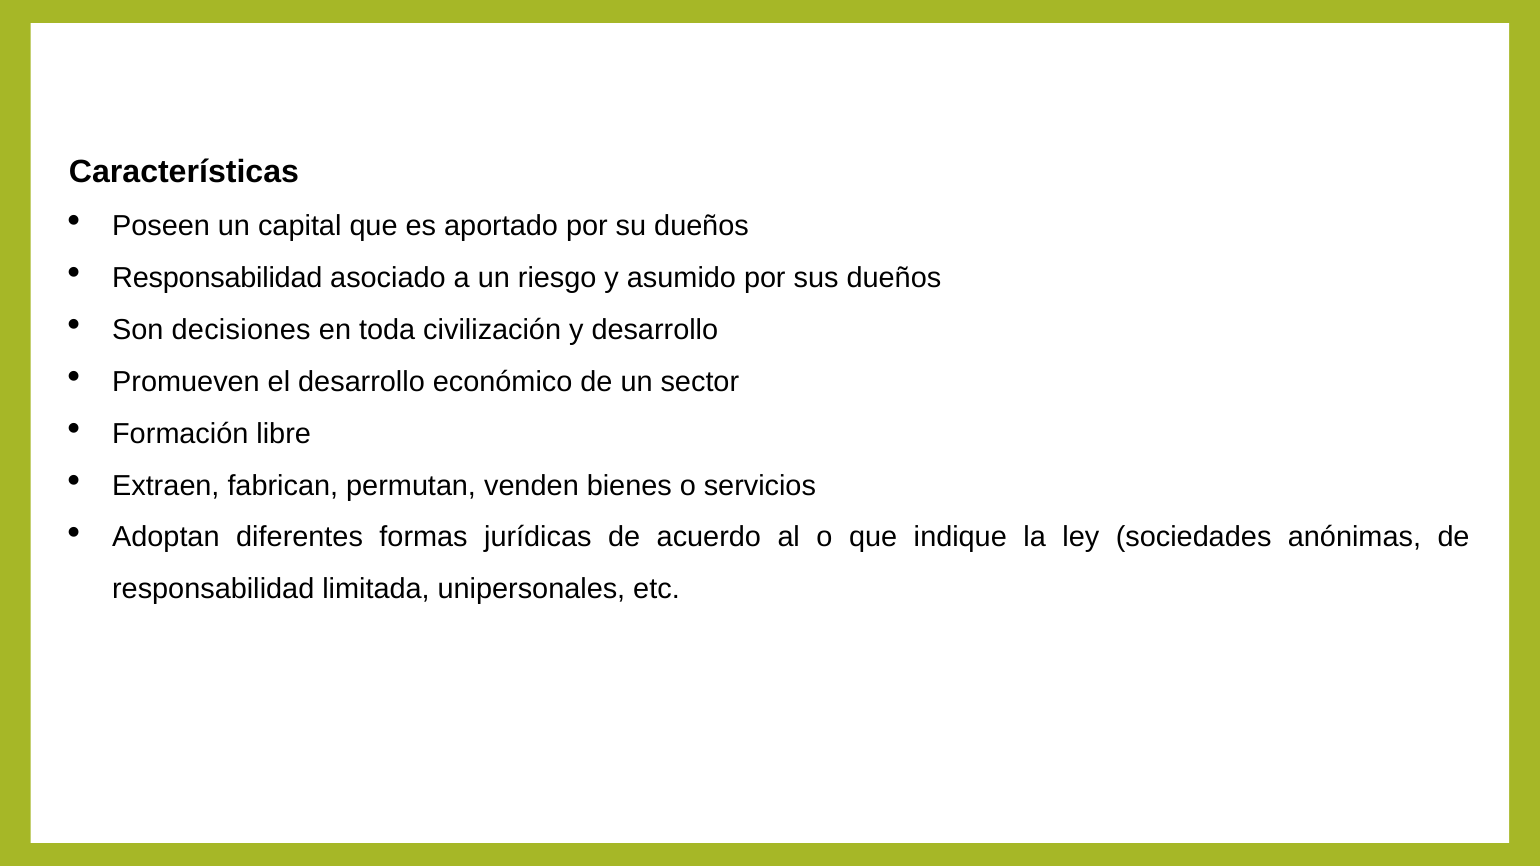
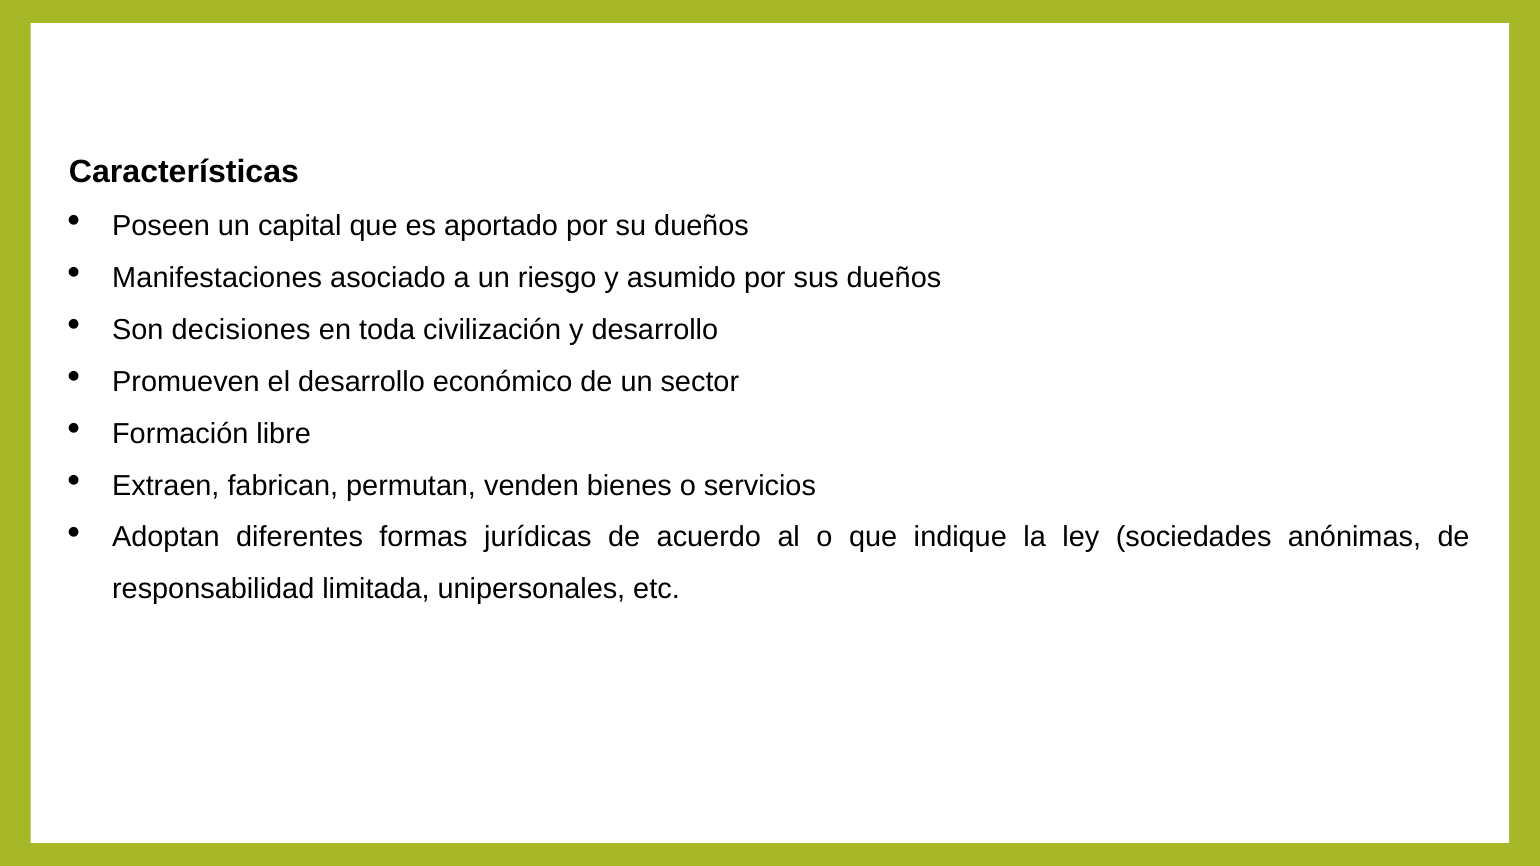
Responsabilidad at (217, 278): Responsabilidad -> Manifestaciones
